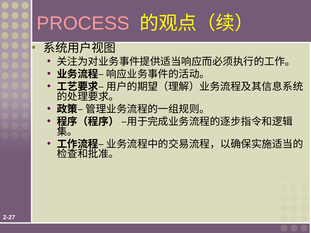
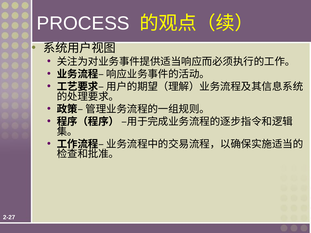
PROCESS colour: pink -> white
